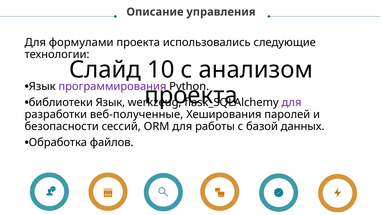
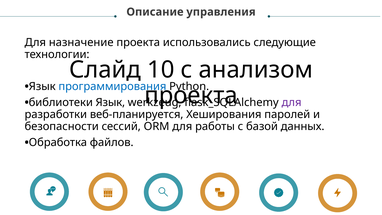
формулами: формулами -> назначение
программирования colour: purple -> blue
веб-полученные: веб-полученные -> веб-планируется
